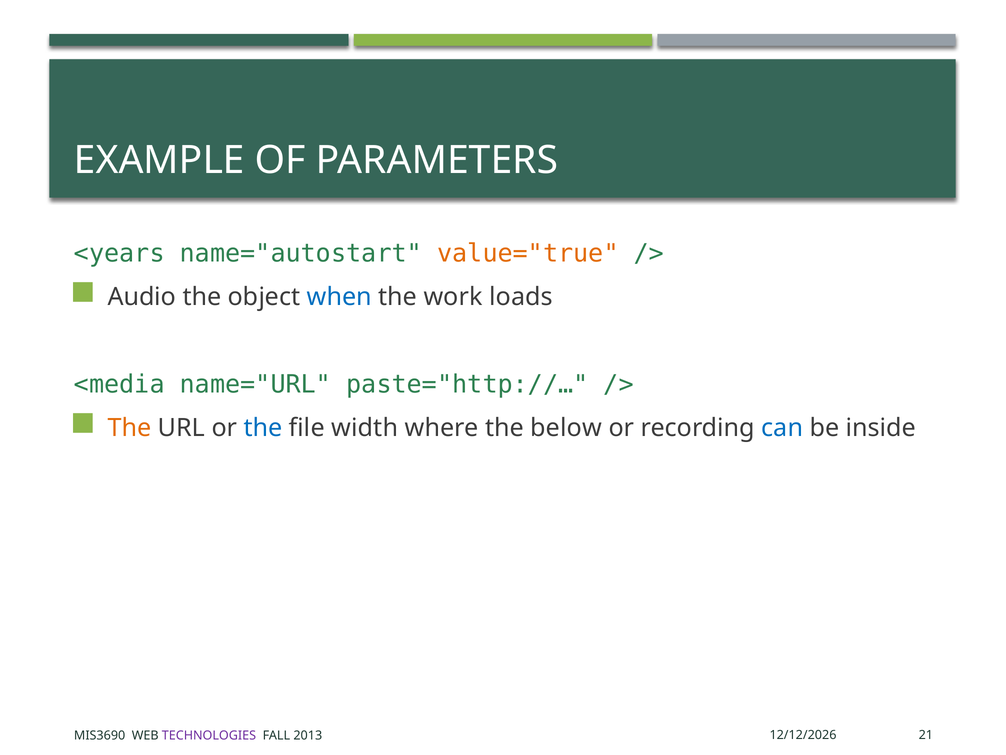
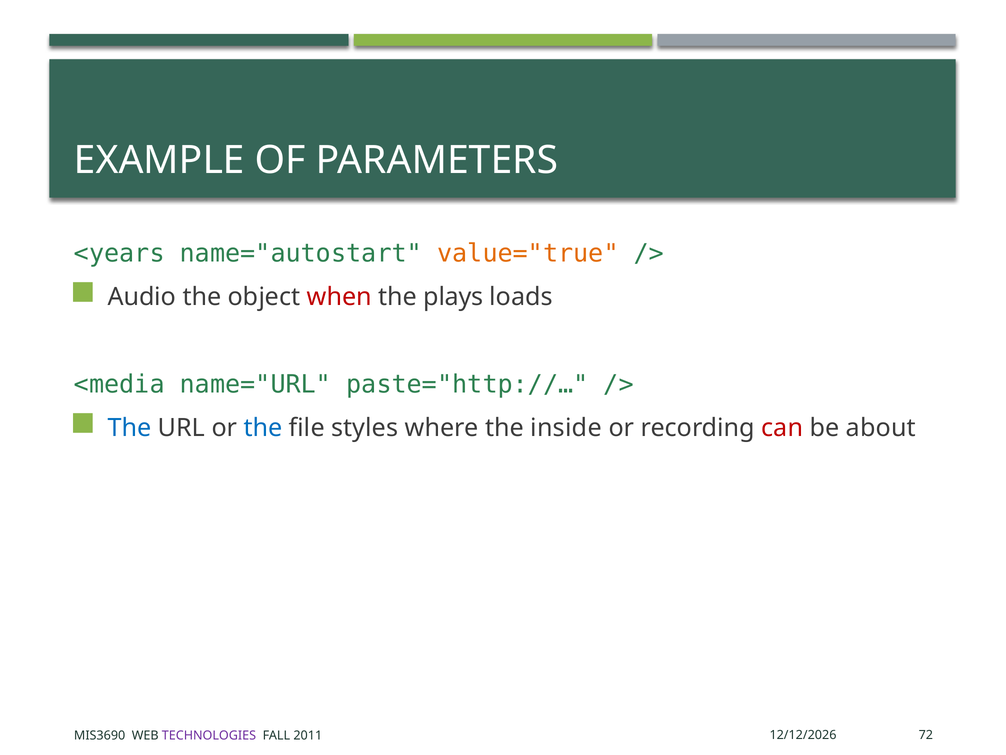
when colour: blue -> red
work: work -> plays
The at (129, 428) colour: orange -> blue
width: width -> styles
below: below -> inside
can colour: blue -> red
inside: inside -> about
21: 21 -> 72
2013: 2013 -> 2011
